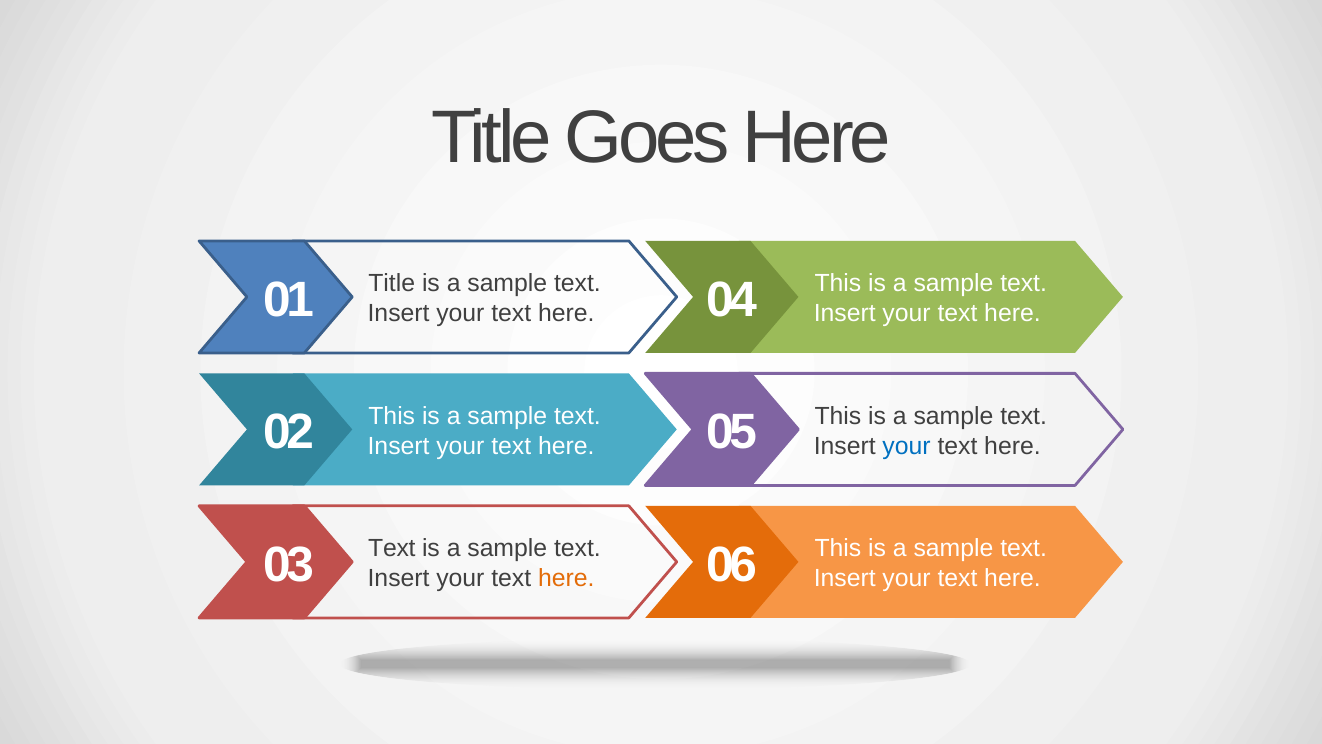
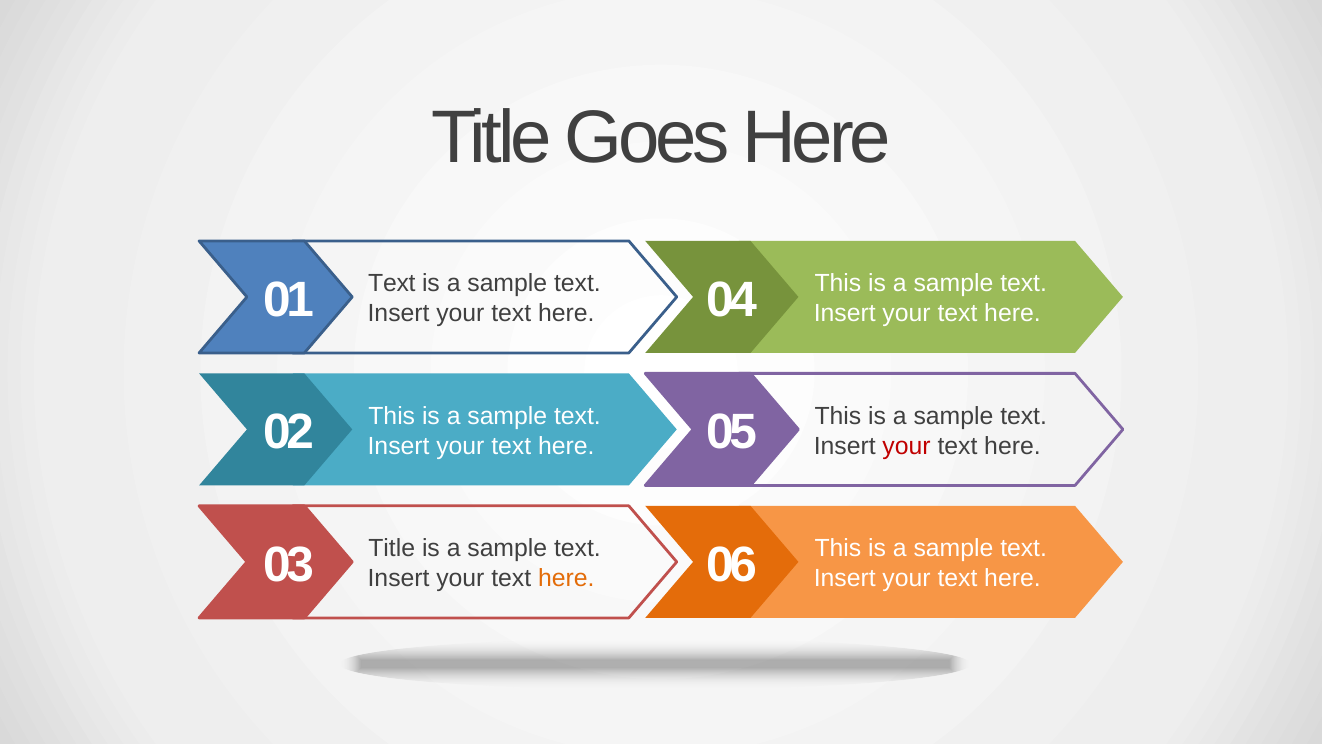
Title at (392, 284): Title -> Text
your at (907, 446) colour: blue -> red
Text at (392, 548): Text -> Title
